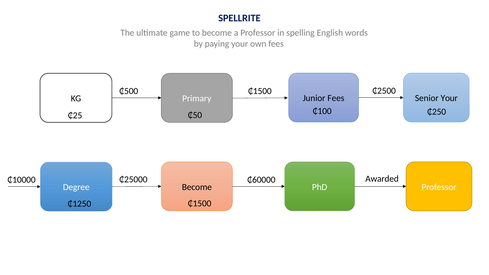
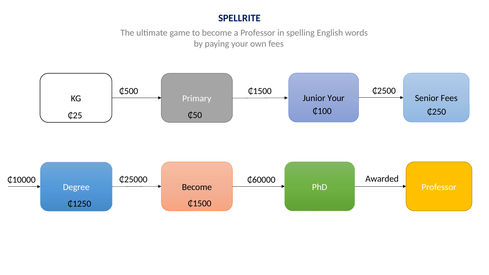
Junior Fees: Fees -> Your
Senior Your: Your -> Fees
